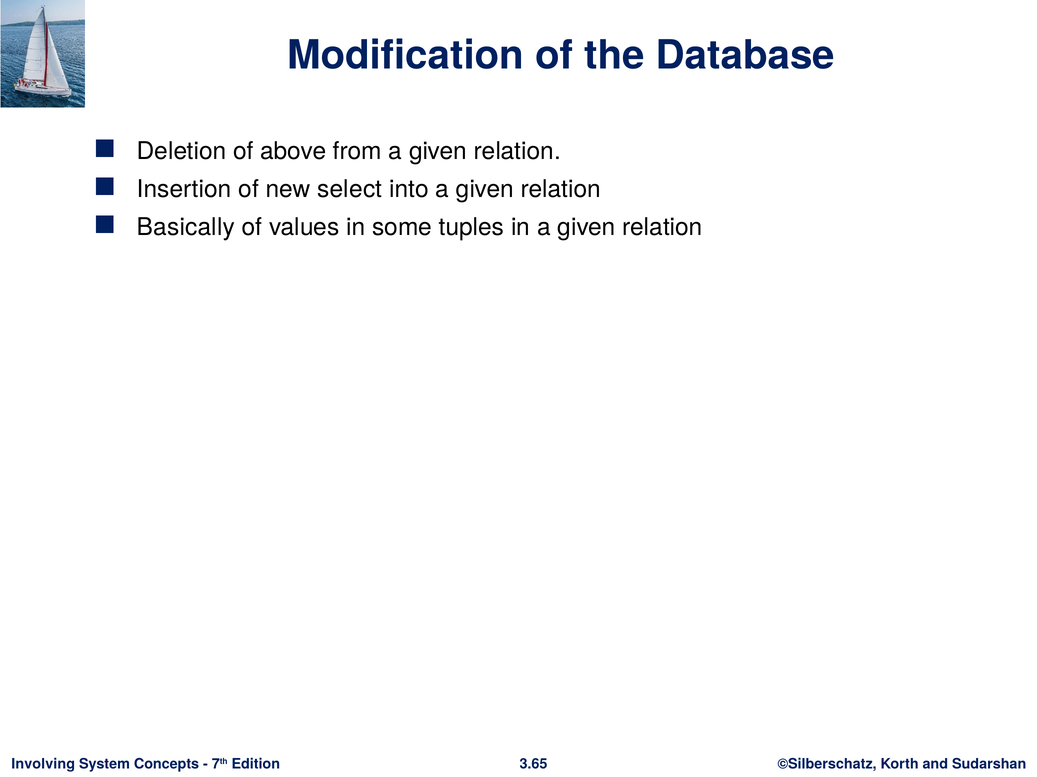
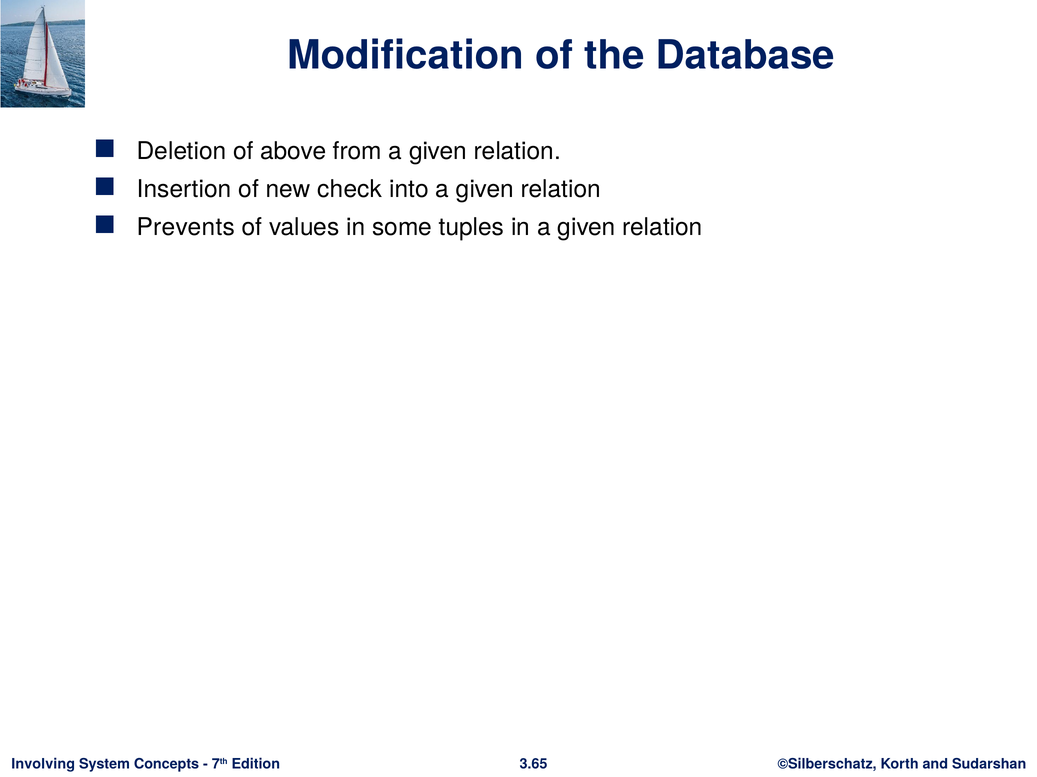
select: select -> check
Basically: Basically -> Prevents
